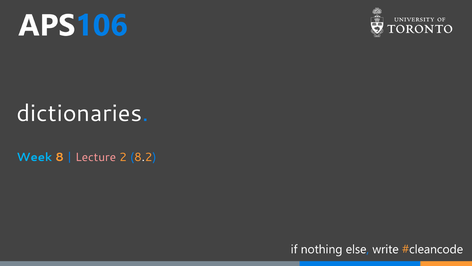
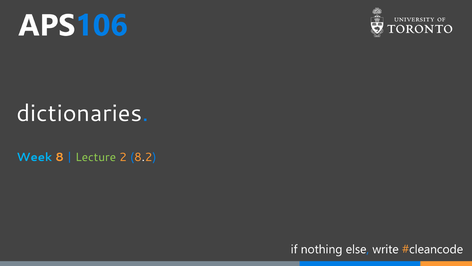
Lecture colour: pink -> light green
